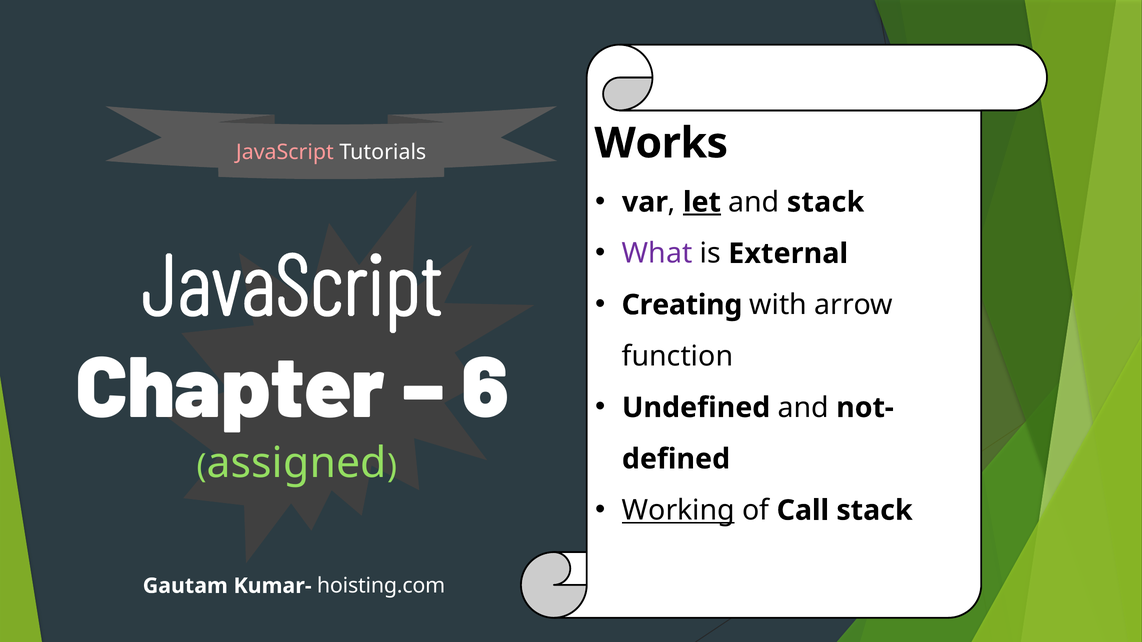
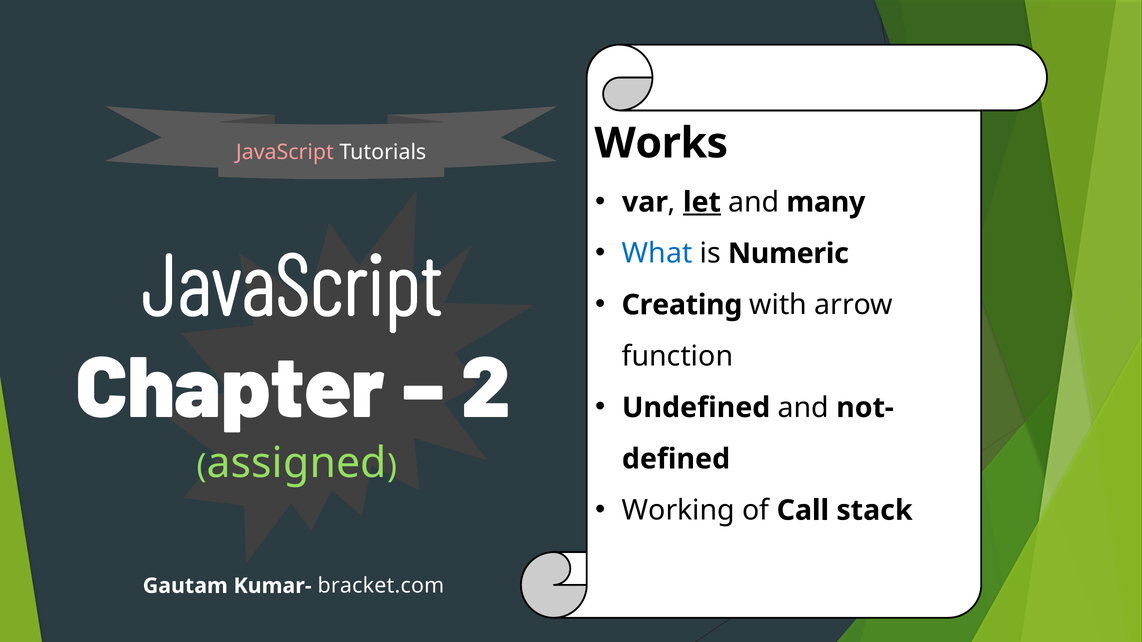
and stack: stack -> many
What colour: purple -> blue
External: External -> Numeric
6: 6 -> 2
Working underline: present -> none
hoisting.com: hoisting.com -> bracket.com
